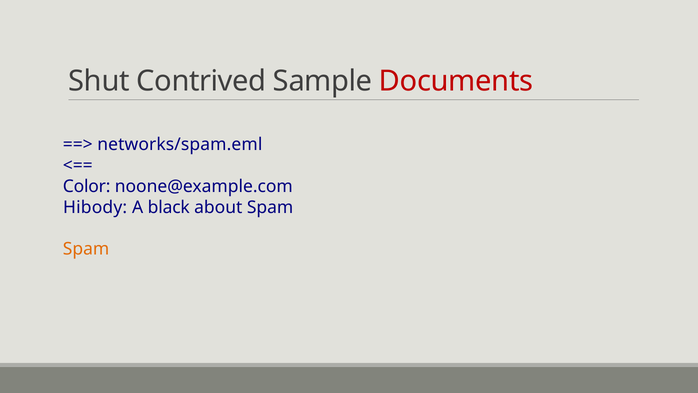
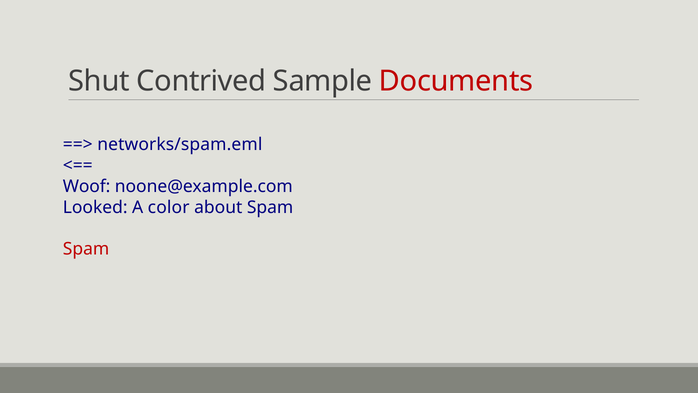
Color: Color -> Woof
Hibody: Hibody -> Looked
black: black -> color
Spam at (86, 249) colour: orange -> red
